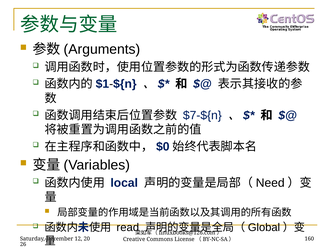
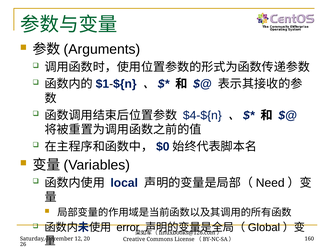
$7-${n: $7-${n -> $4-${n
read: read -> error
